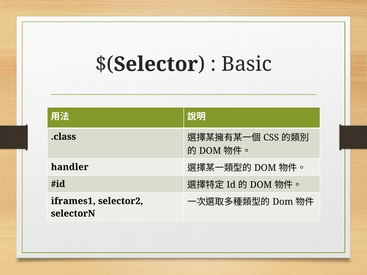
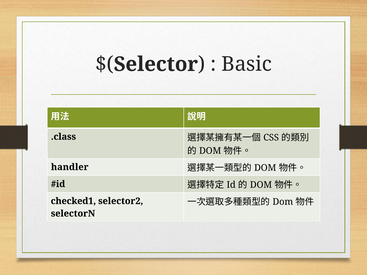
iframes1: iframes1 -> checked1
